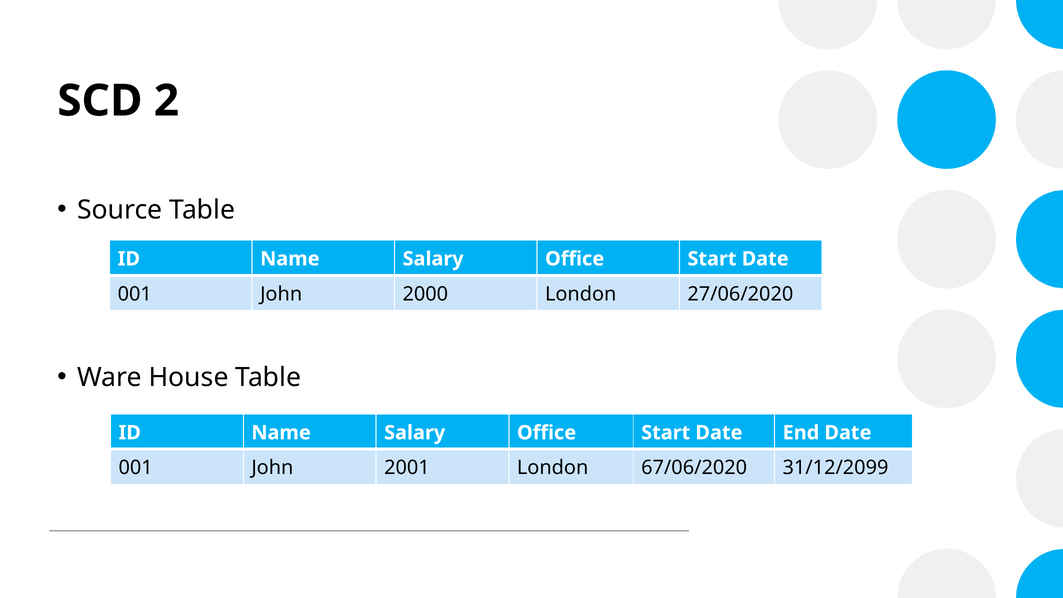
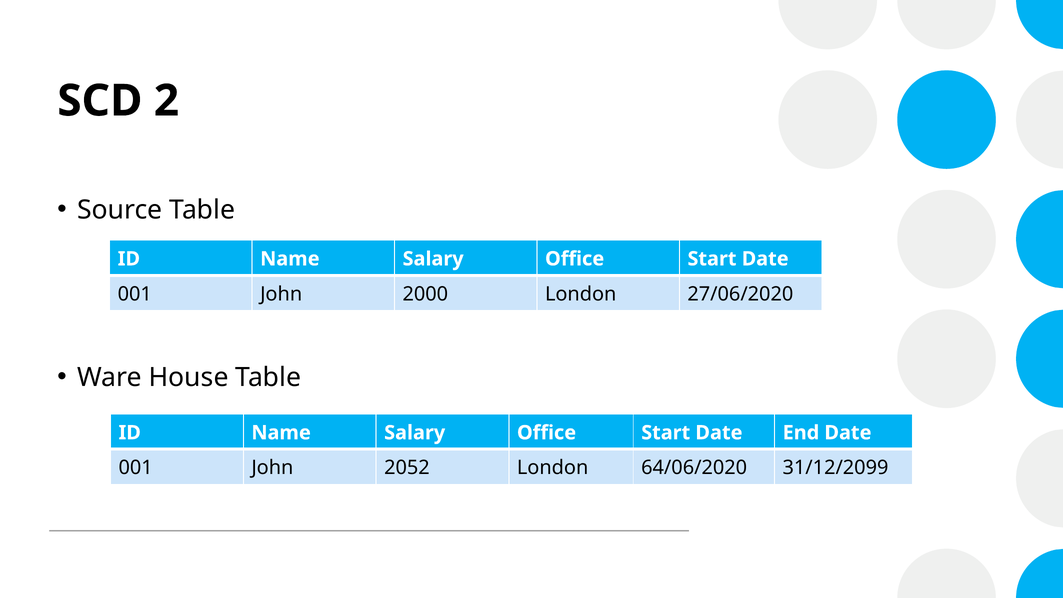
2001: 2001 -> 2052
67/06/2020: 67/06/2020 -> 64/06/2020
